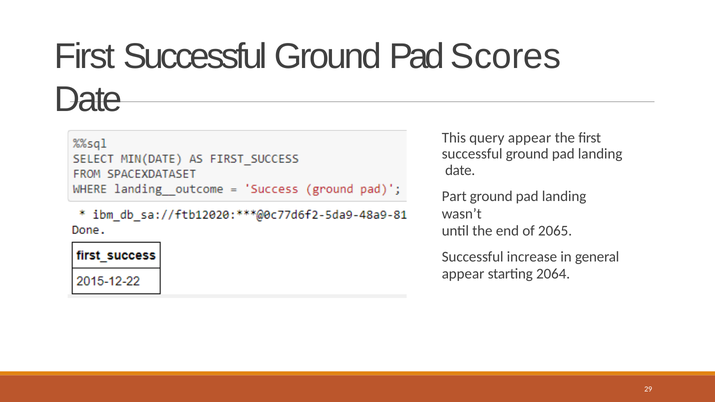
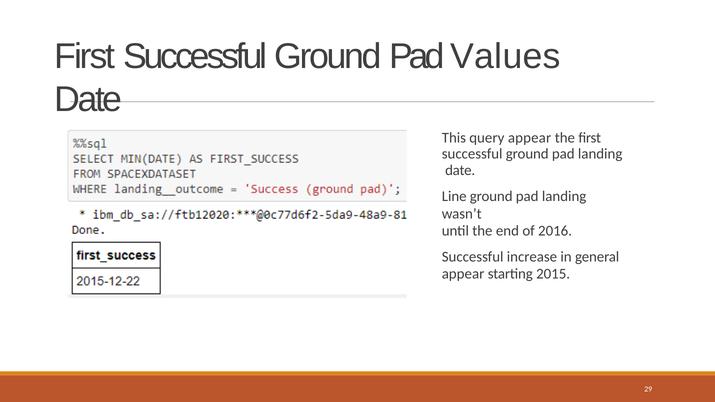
Scores: Scores -> Values
Part: Part -> Line
2065: 2065 -> 2016
2064: 2064 -> 2015
